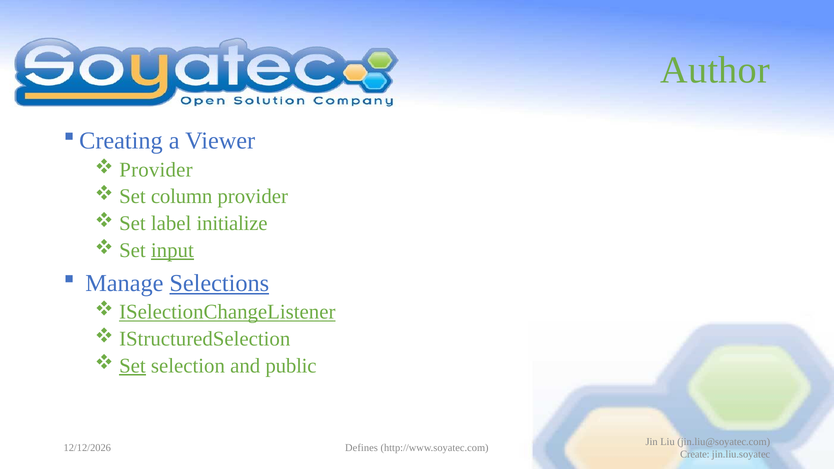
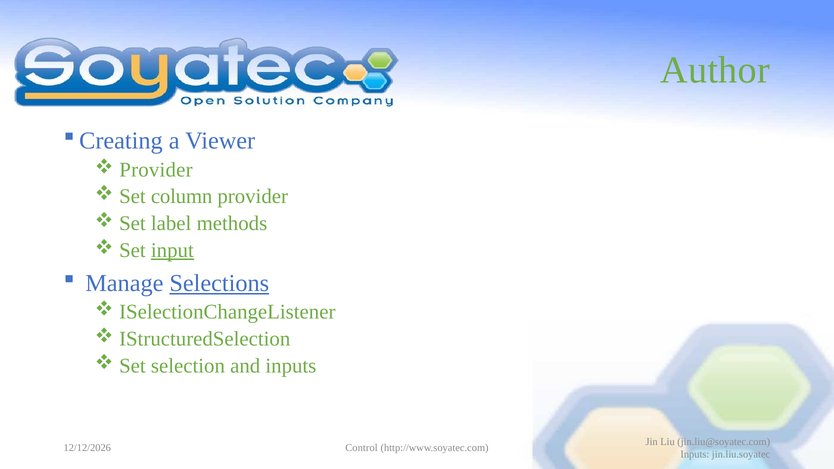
initialize: initialize -> methods
ISelectionChangeListener underline: present -> none
Set at (132, 366) underline: present -> none
and public: public -> inputs
Defines: Defines -> Control
Create at (695, 454): Create -> Inputs
